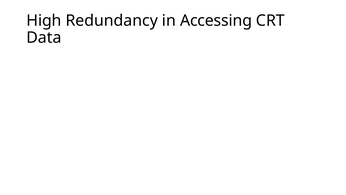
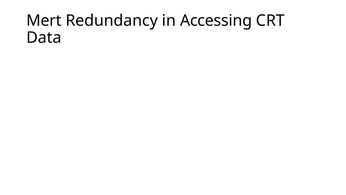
High: High -> Mert
